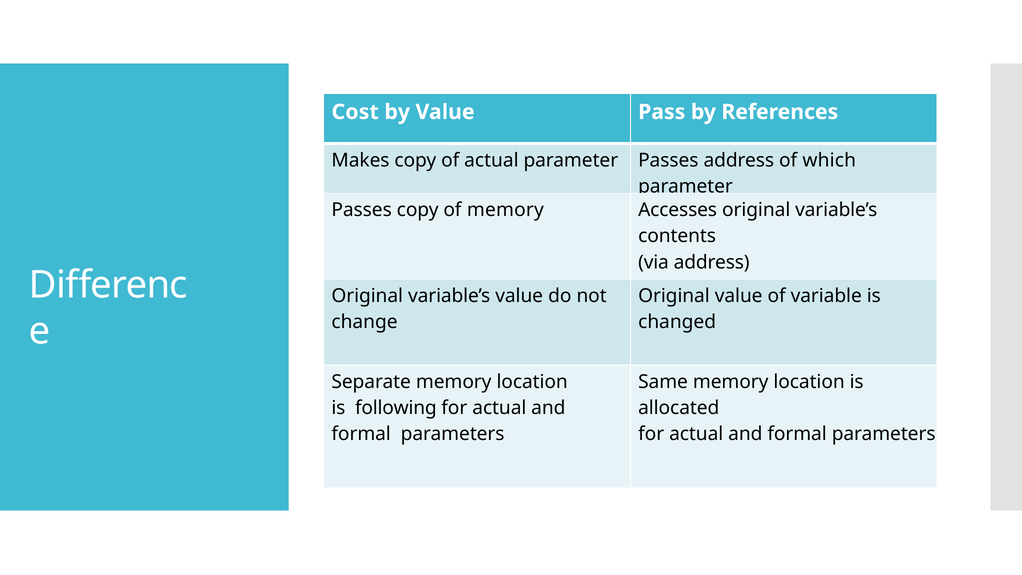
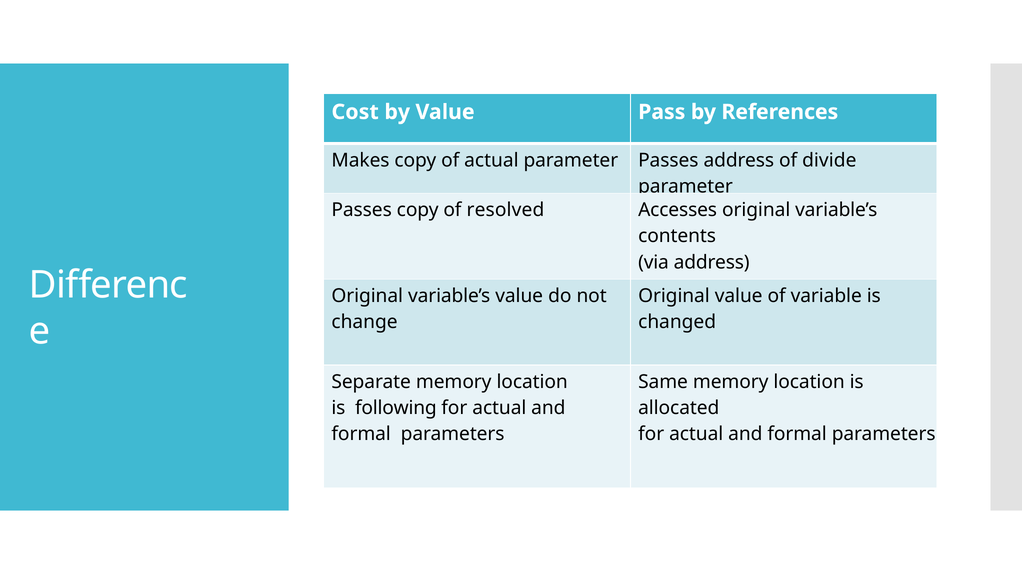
which: which -> divide
of memory: memory -> resolved
